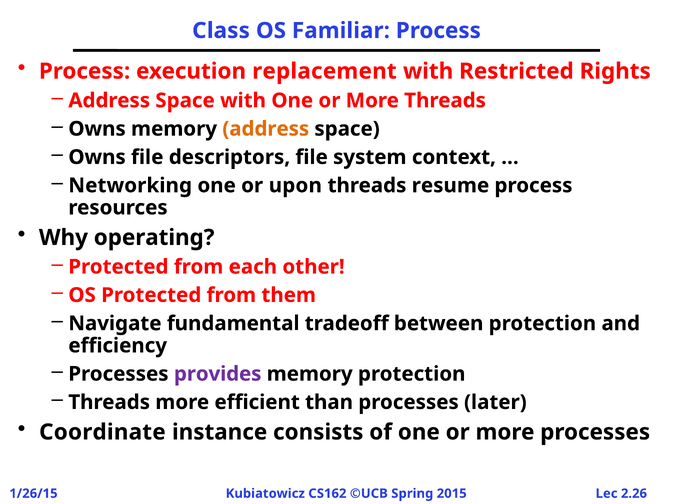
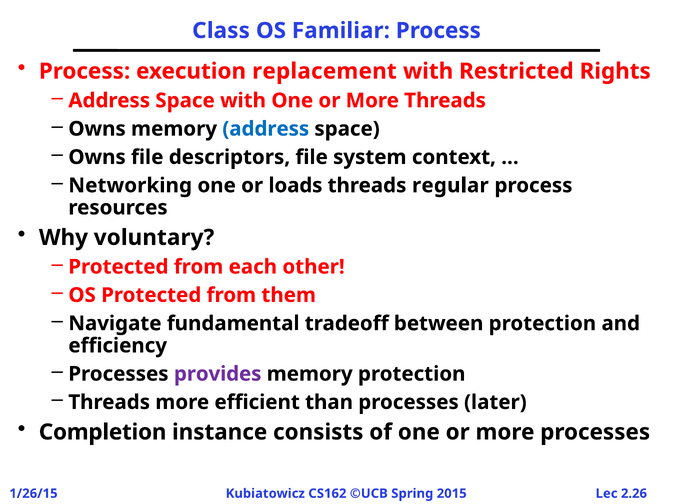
address at (266, 129) colour: orange -> blue
upon: upon -> loads
resume: resume -> regular
operating: operating -> voluntary
Coordinate: Coordinate -> Completion
